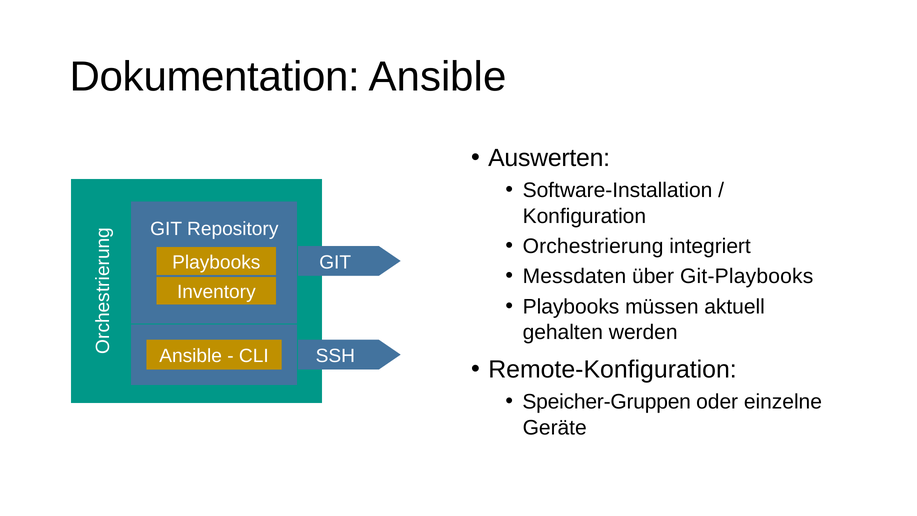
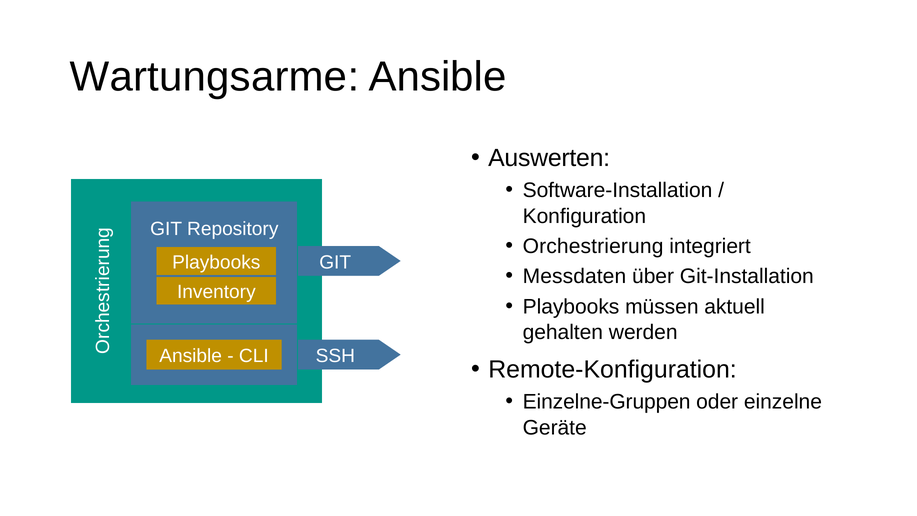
Dokumentation: Dokumentation -> Wartungsarme
Git-Playbooks: Git-Playbooks -> Git-Installation
Speicher-Gruppen: Speicher-Gruppen -> Einzelne-Gruppen
